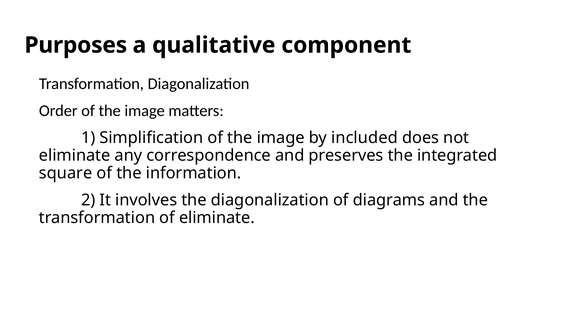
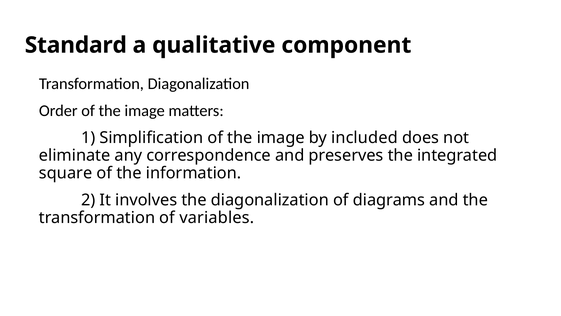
Purposes: Purposes -> Standard
of eliminate: eliminate -> variables
